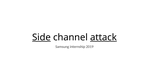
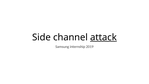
Side underline: present -> none
